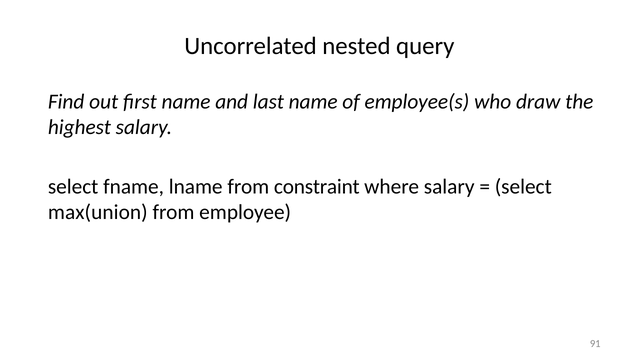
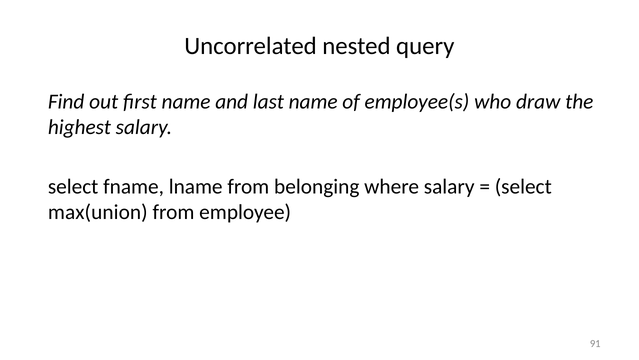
constraint: constraint -> belonging
